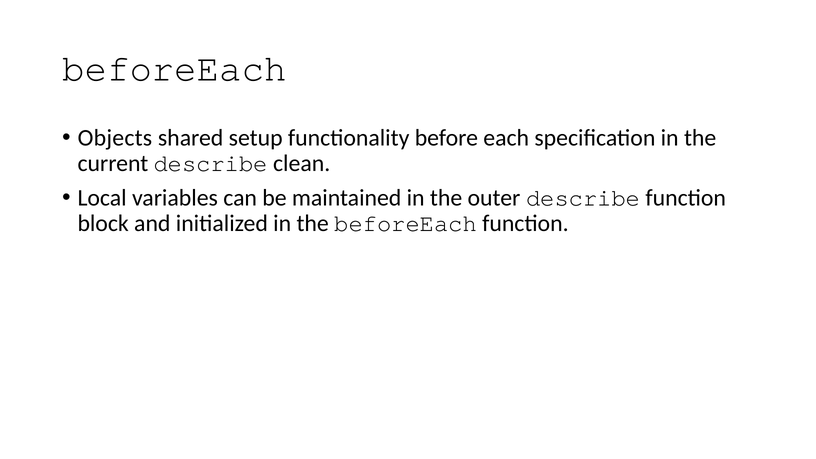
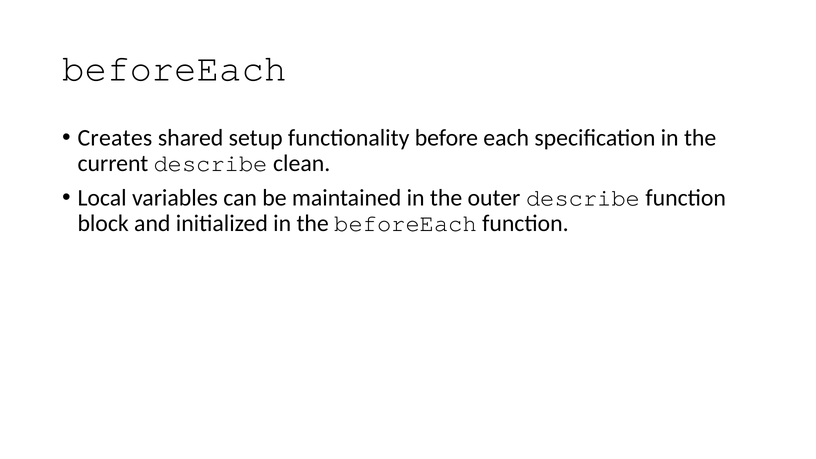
Objects: Objects -> Creates
